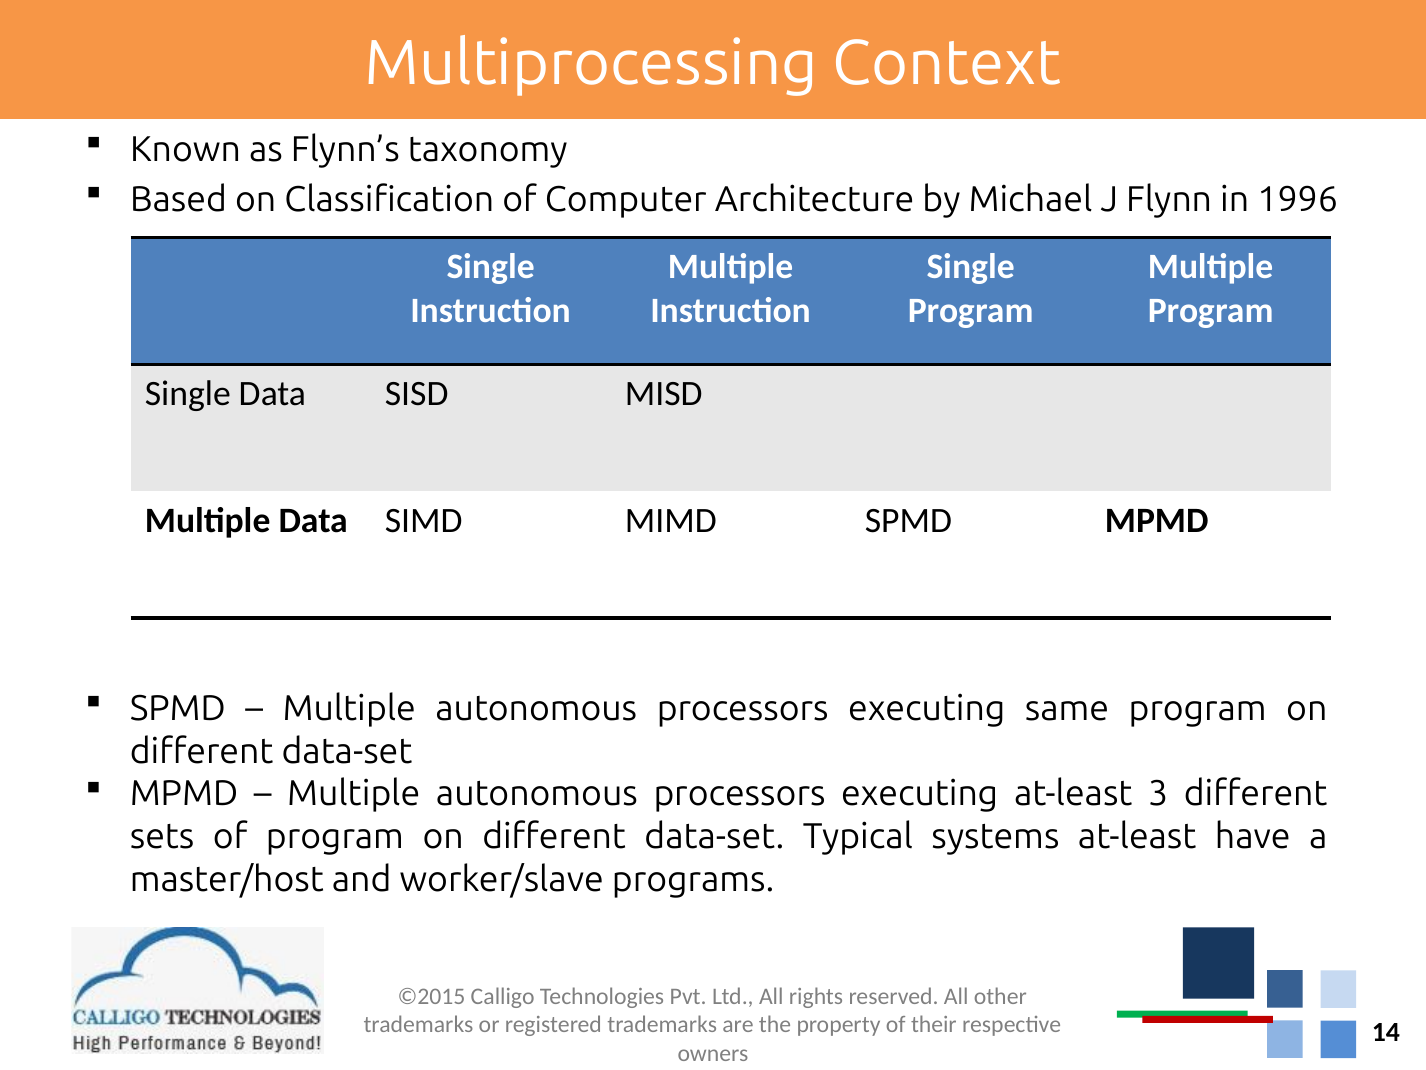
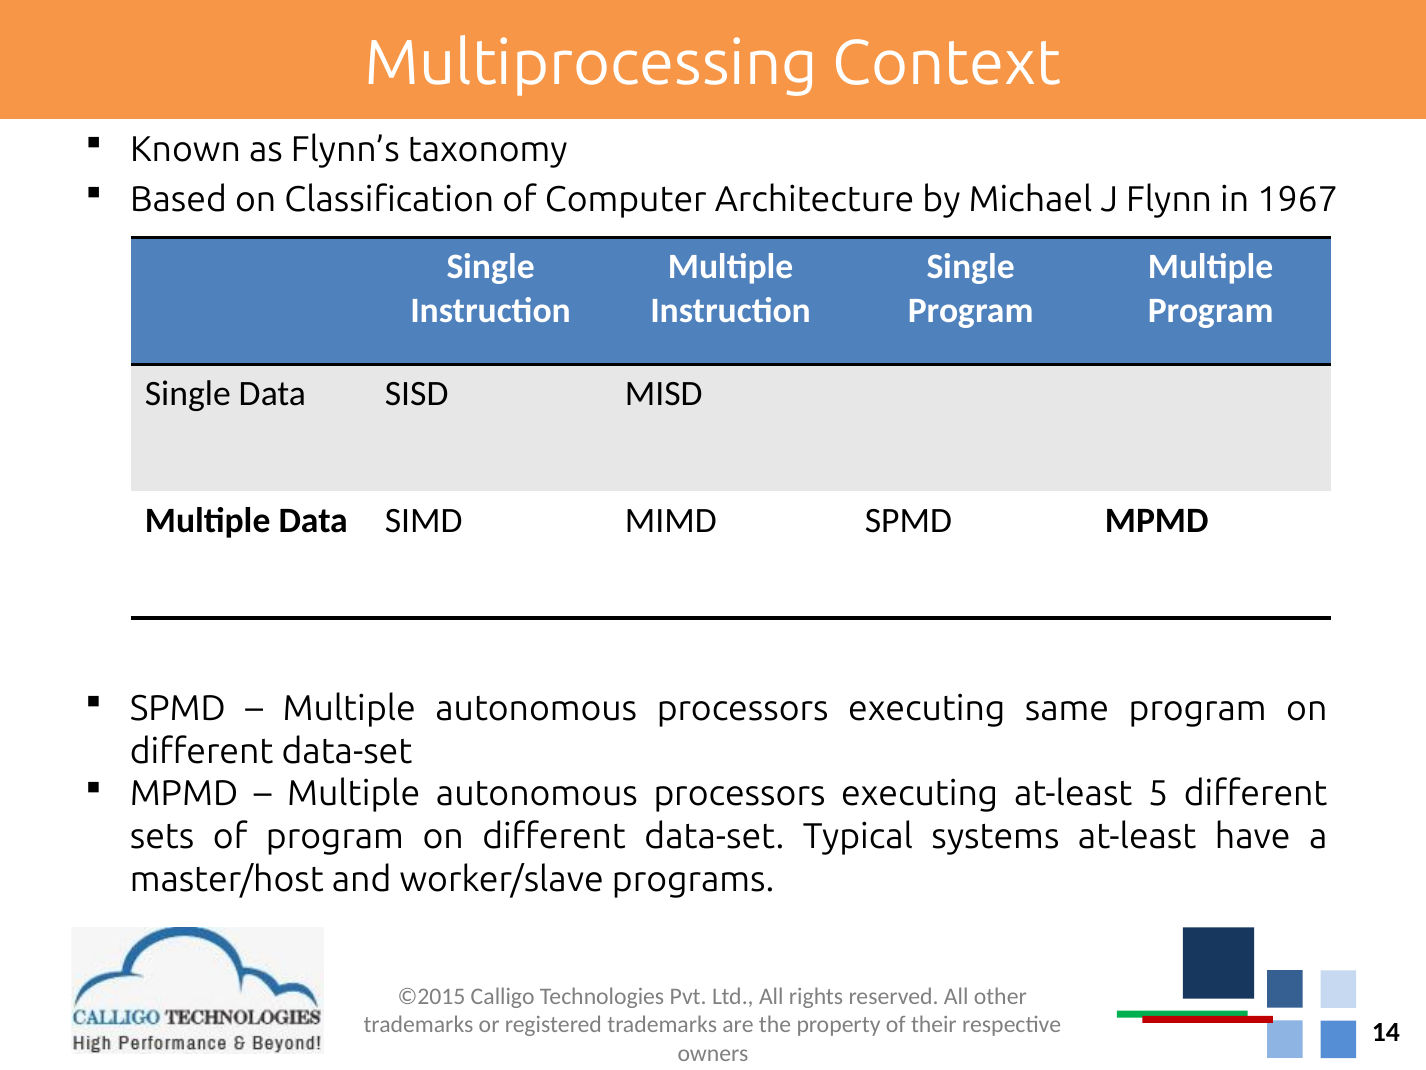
1996: 1996 -> 1967
3: 3 -> 5
